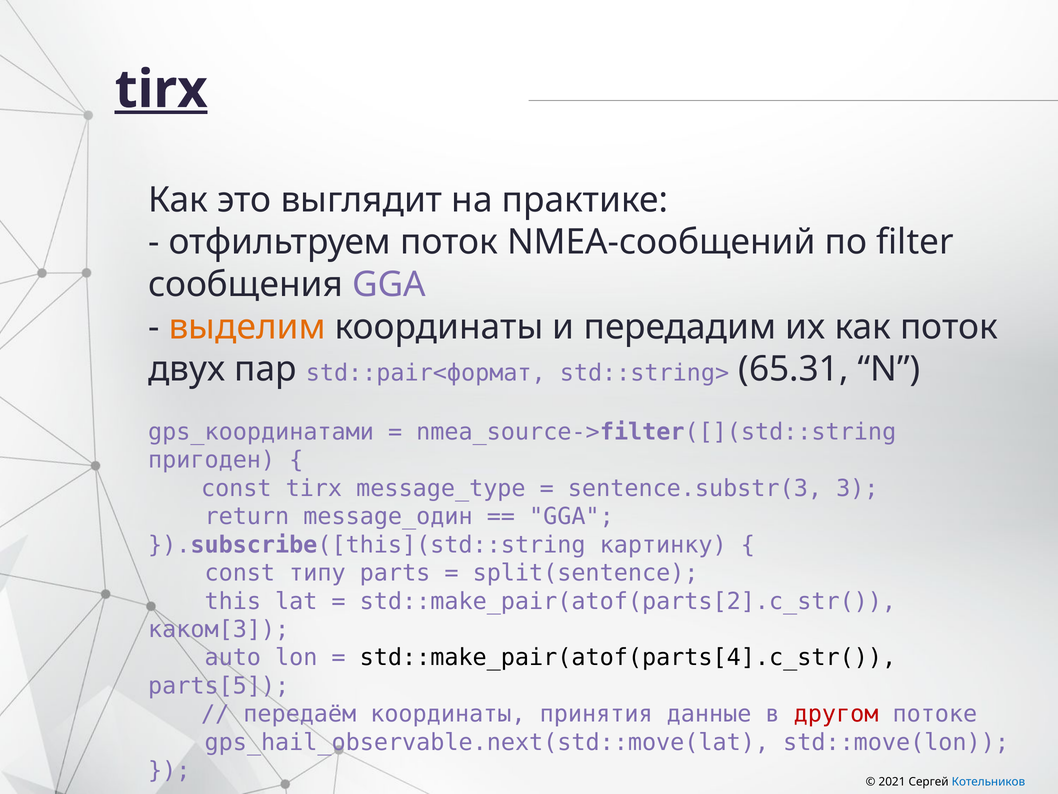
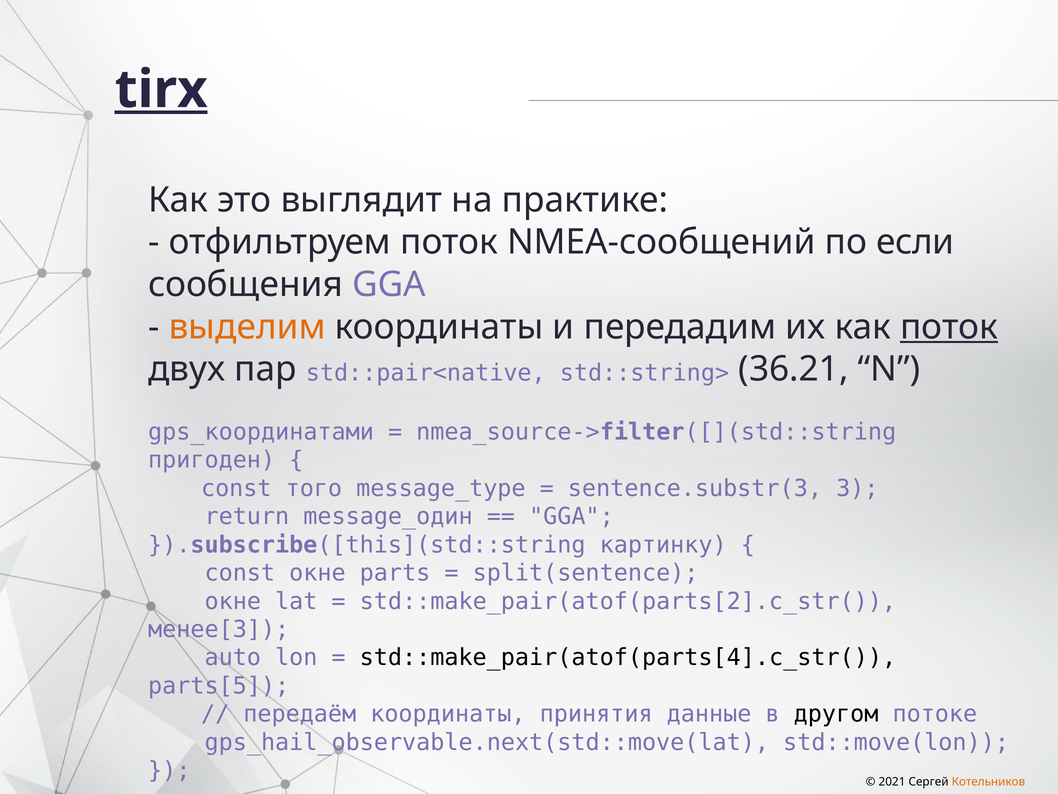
filter: filter -> если
поток at (949, 327) underline: none -> present
std::pair<формат: std::pair<формат -> std::pair<native
65.31: 65.31 -> 36.21
const tirx: tirx -> того
const типу: типу -> окне
this at (233, 601): this -> окне
каком[3: каком[3 -> менее[3
другом colour: red -> black
Котельников colour: blue -> orange
